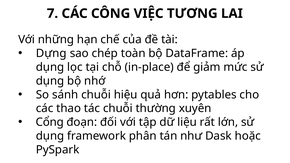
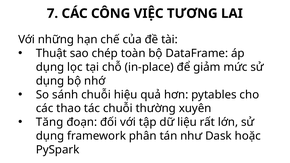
Dựng: Dựng -> Thuật
Cổng: Cổng -> Tăng
